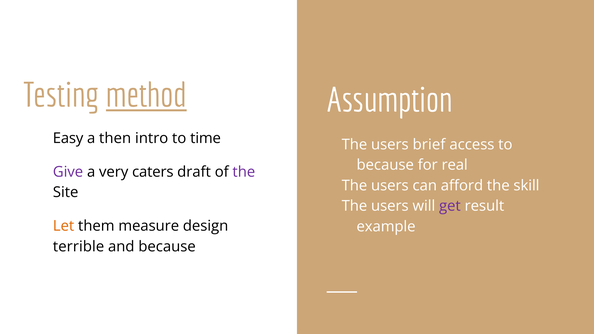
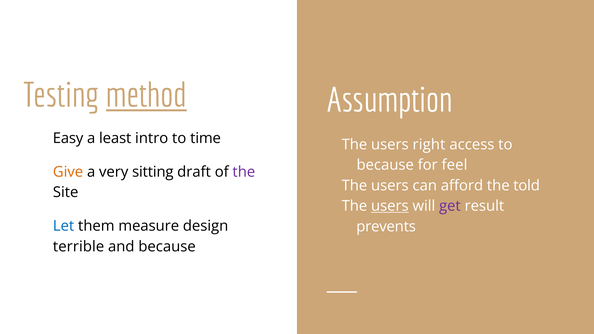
then: then -> least
brief: brief -> right
real: real -> feel
Give colour: purple -> orange
caters: caters -> sitting
skill: skill -> told
users at (390, 206) underline: none -> present
Let colour: orange -> blue
example: example -> prevents
